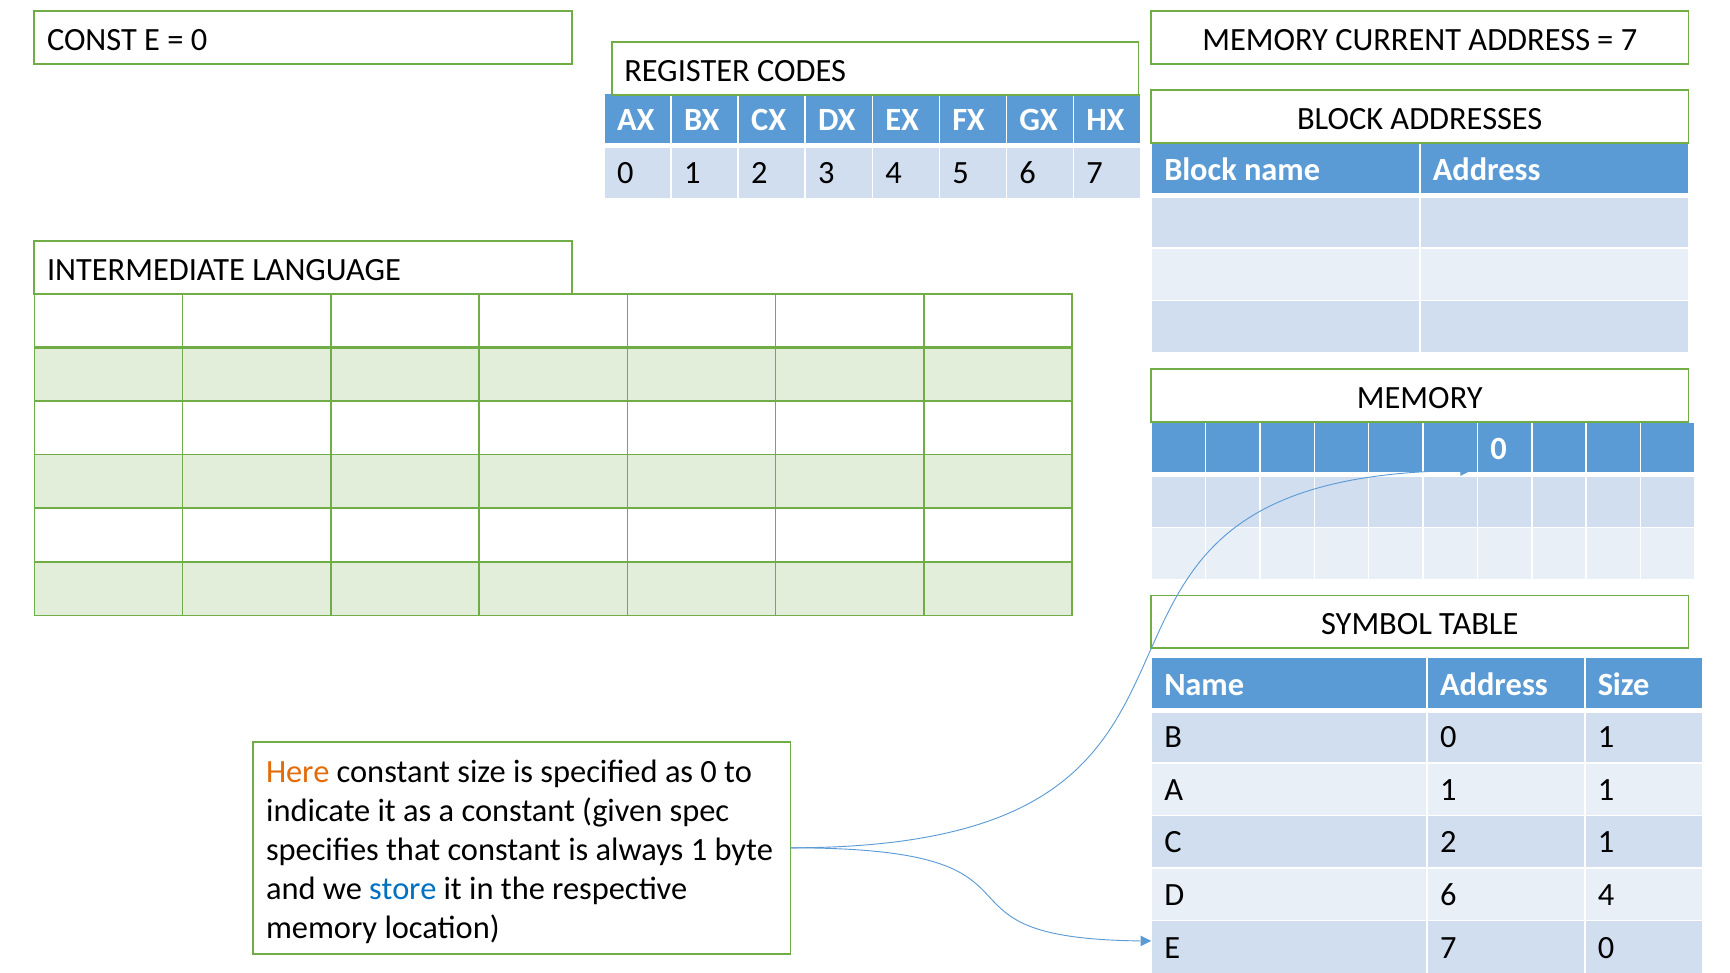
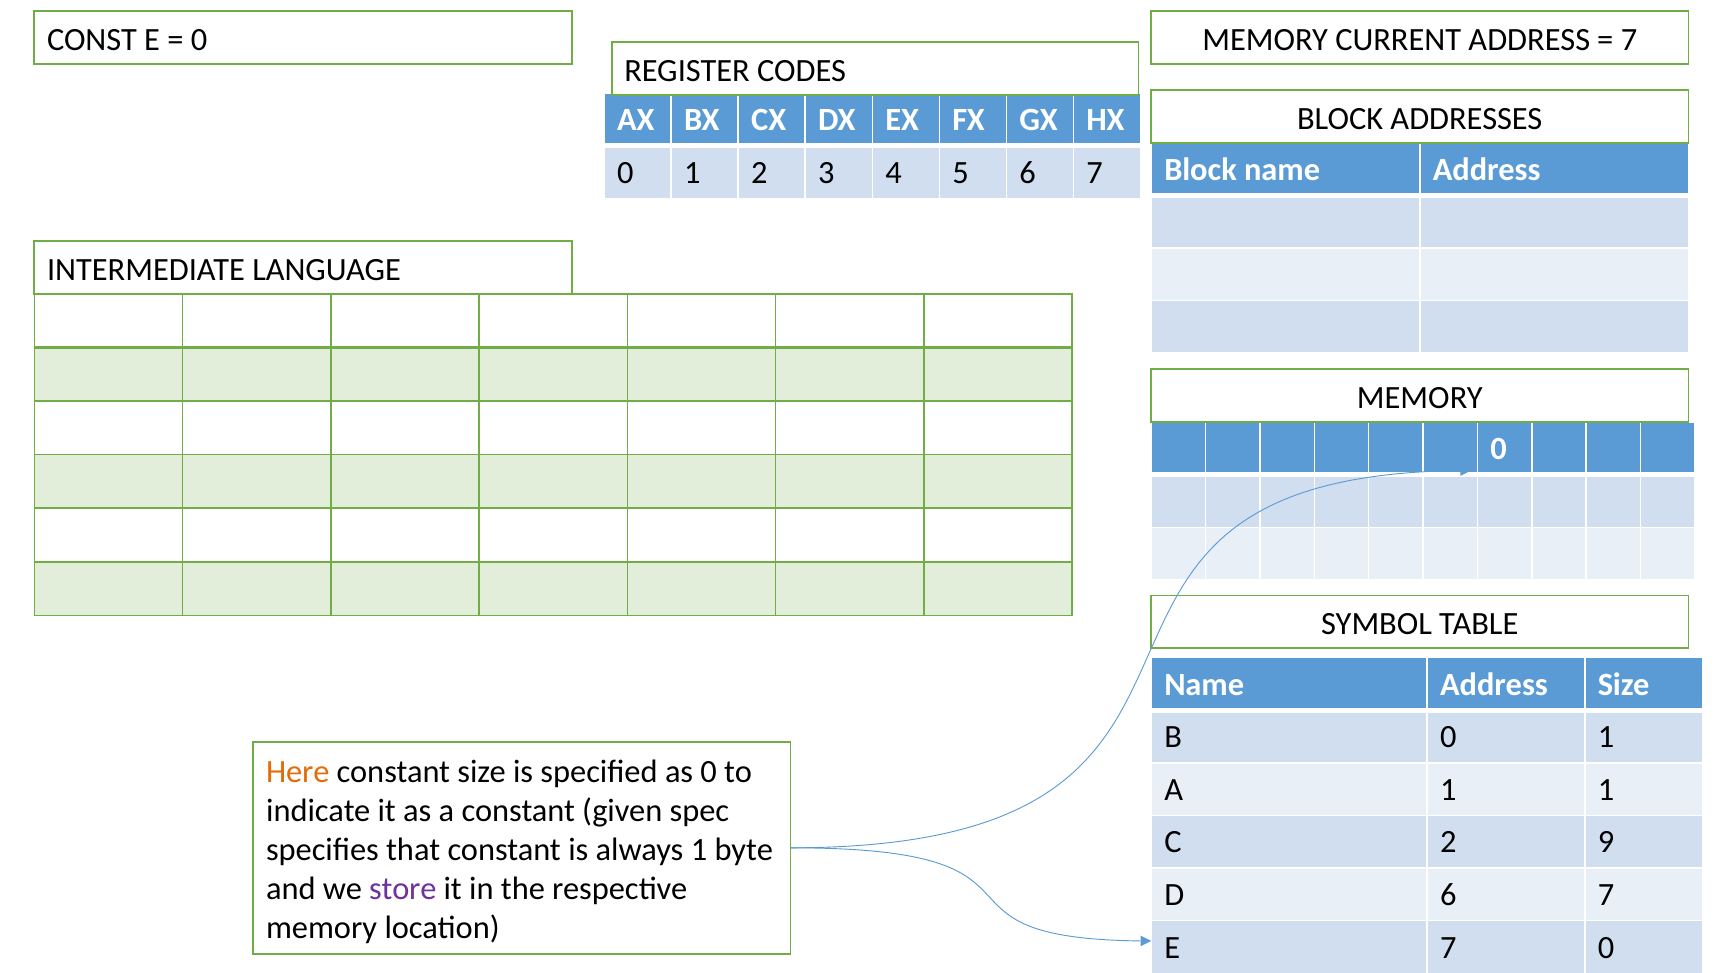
2 1: 1 -> 9
store colour: blue -> purple
D 6 4: 4 -> 7
